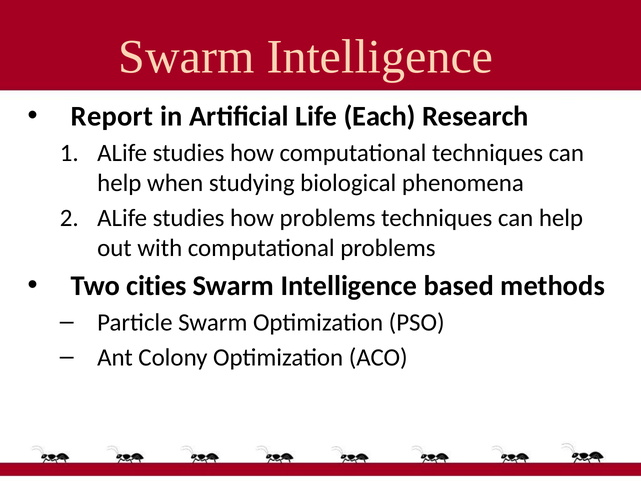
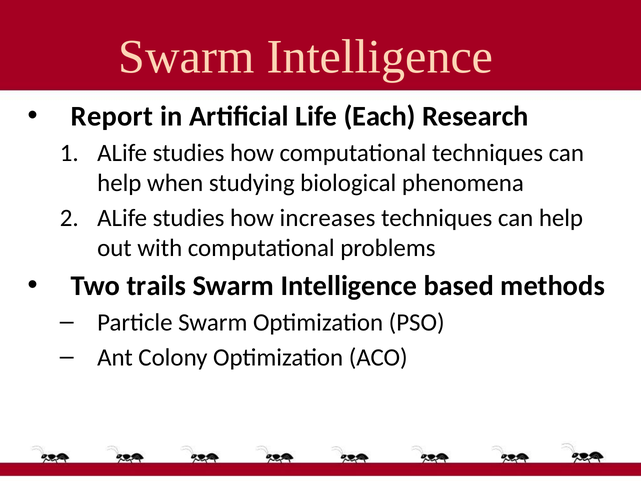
how problems: problems -> increases
cities: cities -> trails
